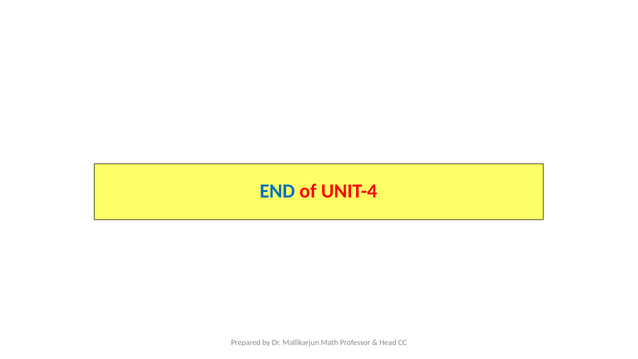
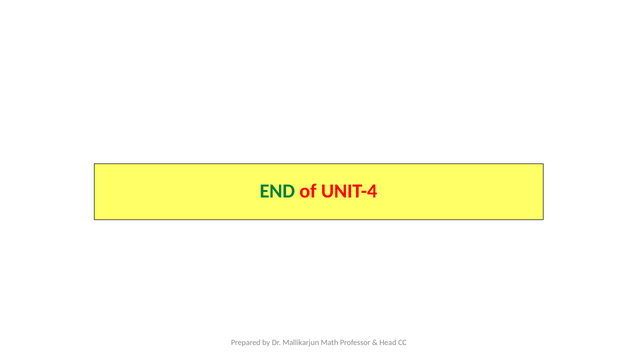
END colour: blue -> green
